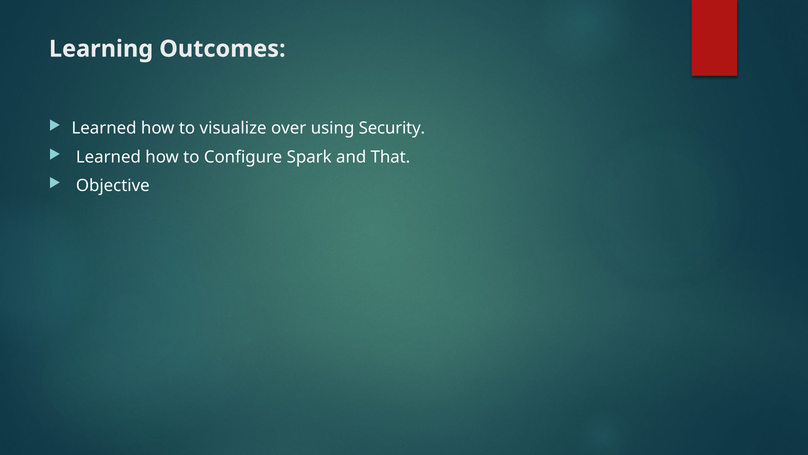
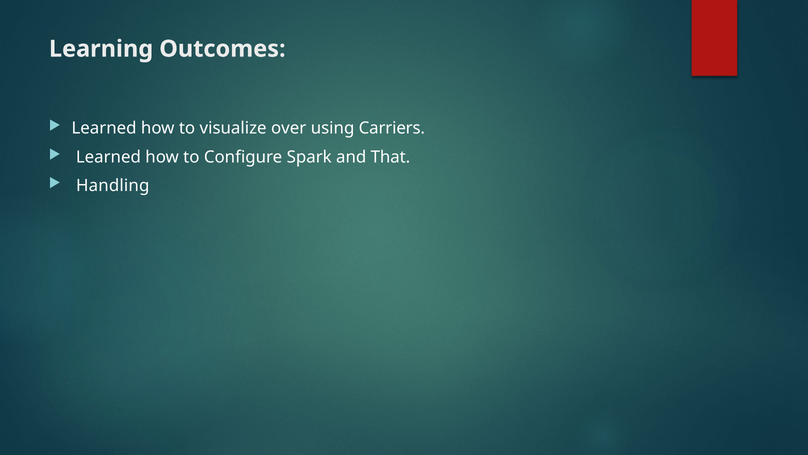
Security: Security -> Carriers
Objective: Objective -> Handling
